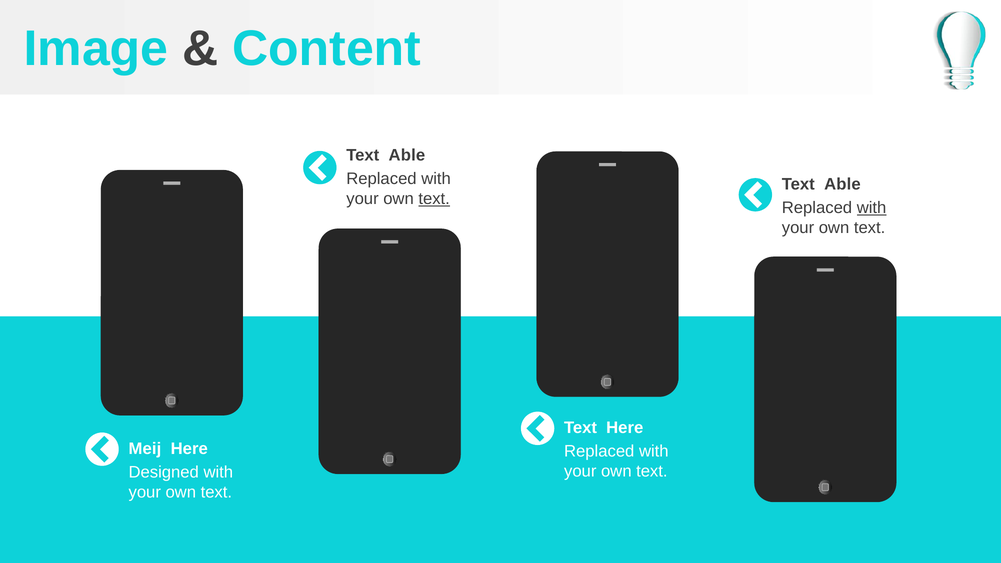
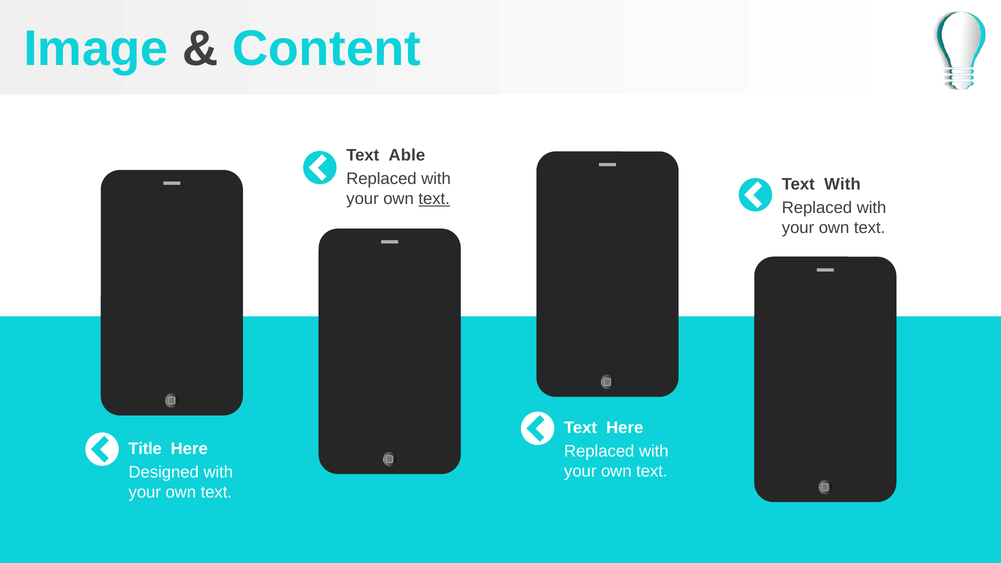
Able at (842, 184): Able -> With
with at (872, 208) underline: present -> none
Meij: Meij -> Title
